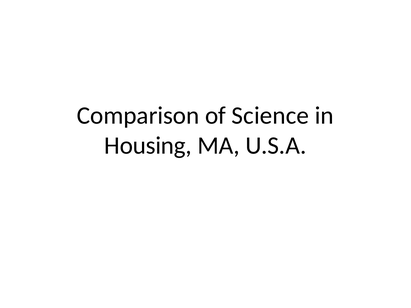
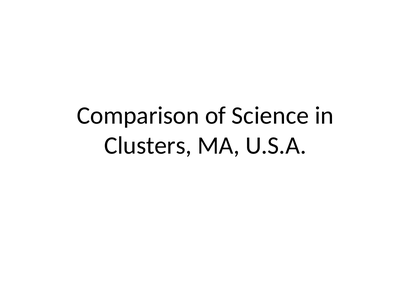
Housing: Housing -> Clusters
